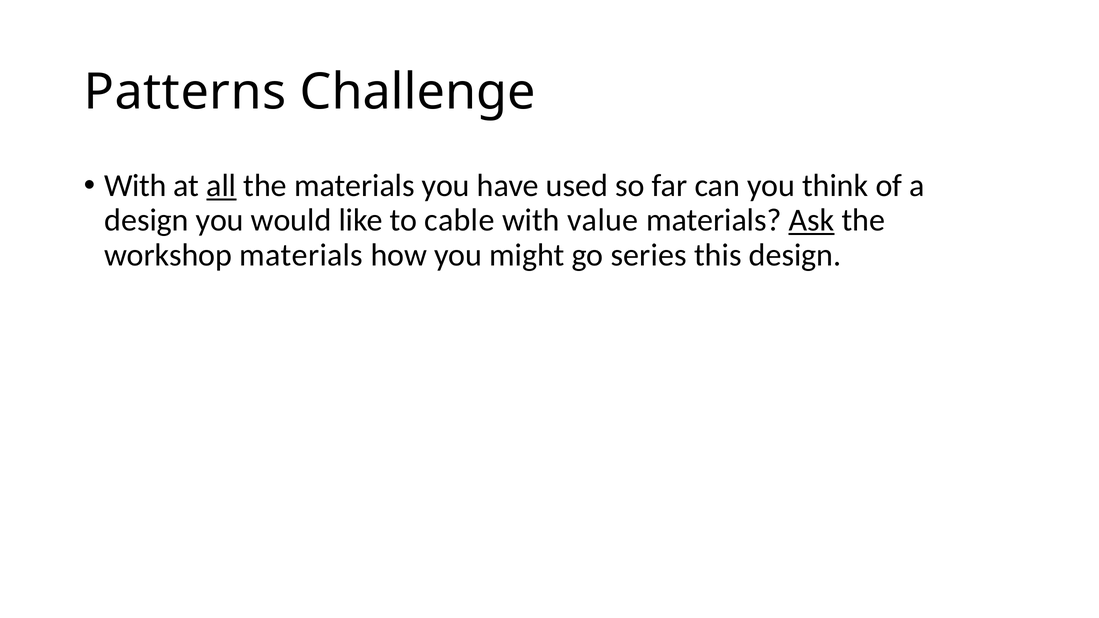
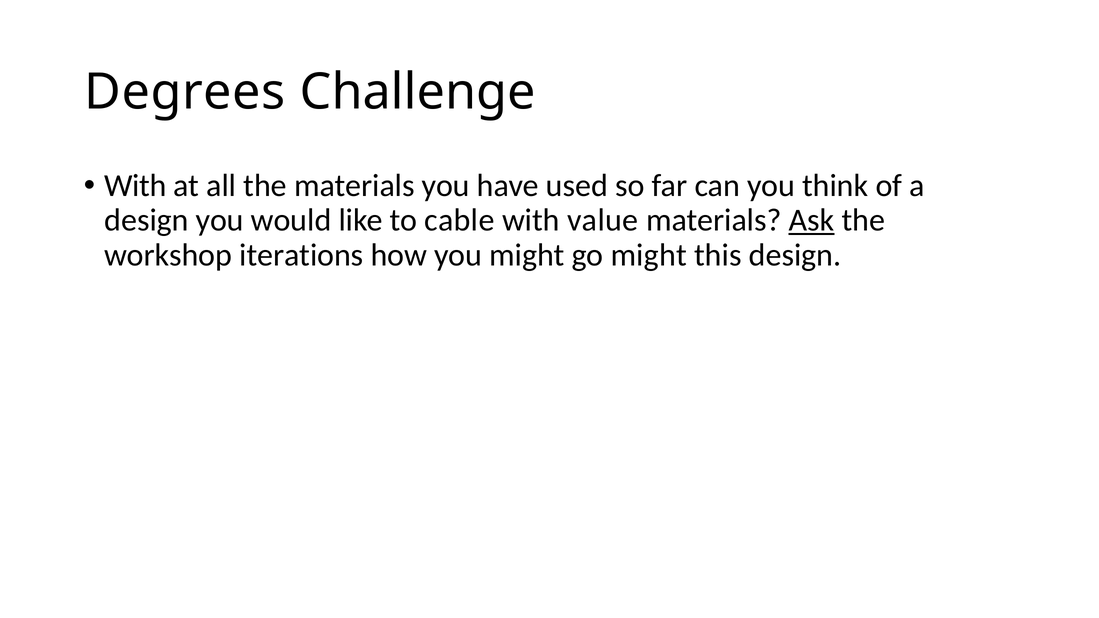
Patterns: Patterns -> Degrees
all underline: present -> none
workshop materials: materials -> iterations
go series: series -> might
